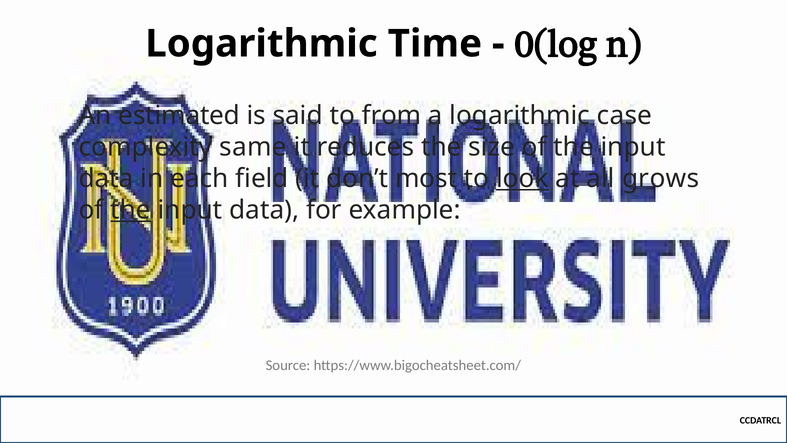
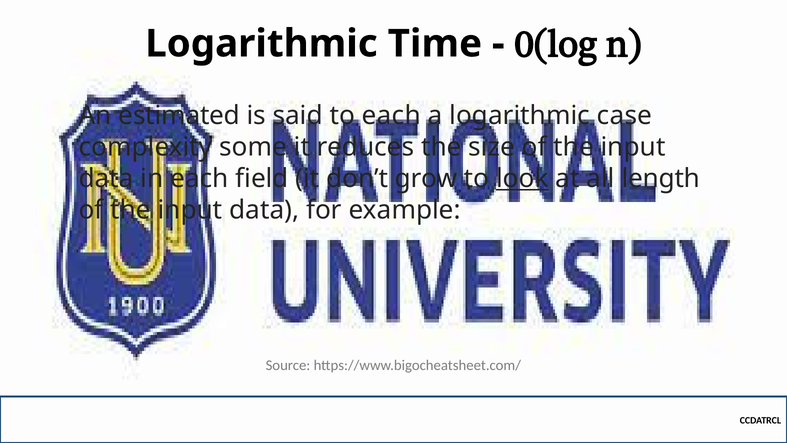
to from: from -> each
same: same -> some
most: most -> grow
grows: grows -> length
the at (131, 210) underline: present -> none
